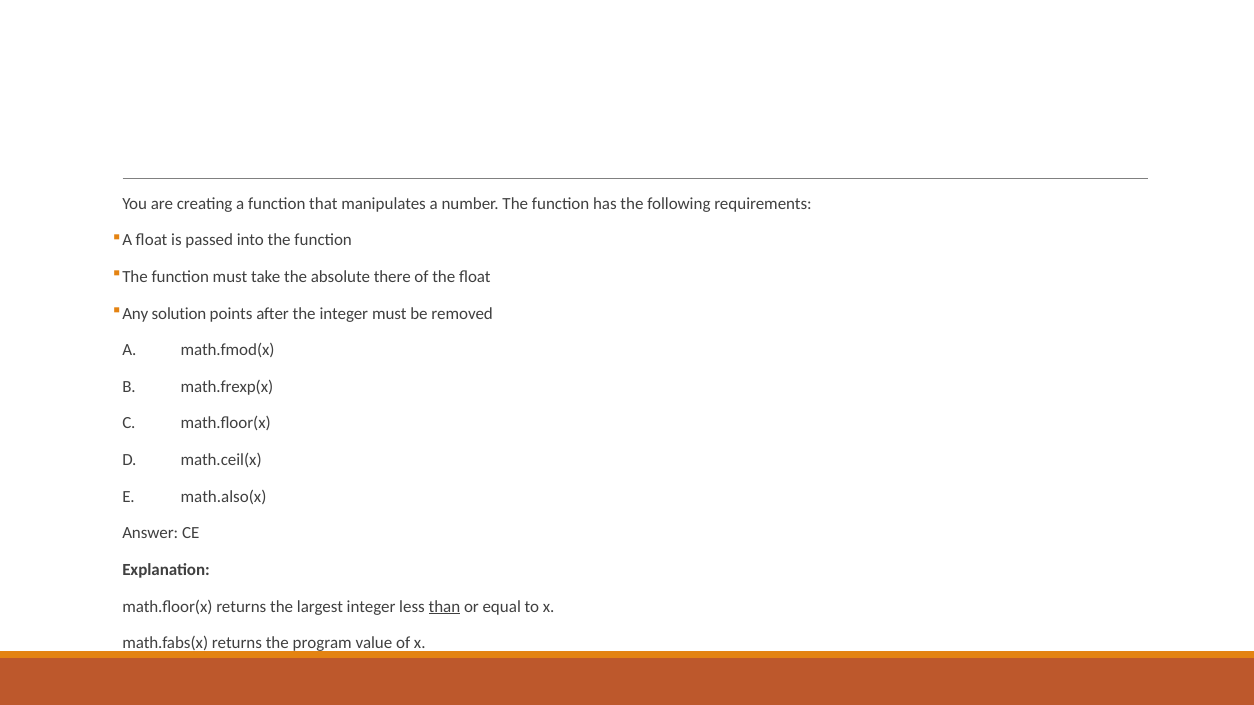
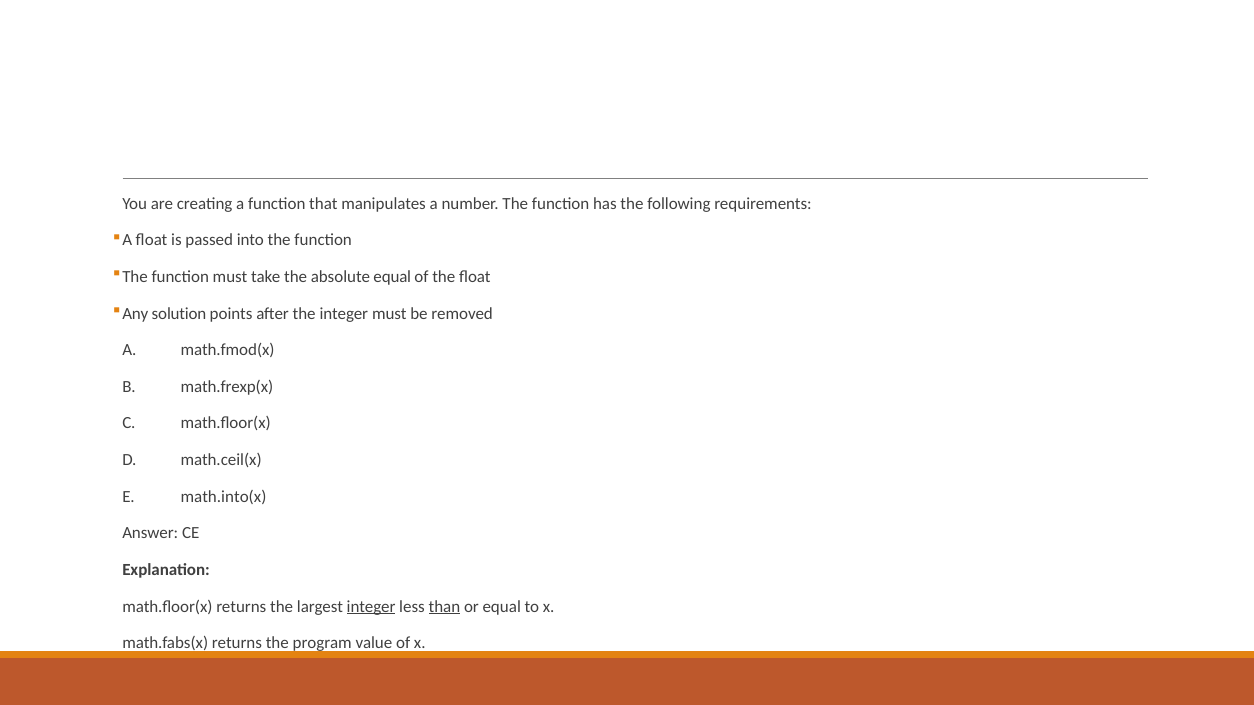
absolute there: there -> equal
math.also(x: math.also(x -> math.into(x
integer at (371, 607) underline: none -> present
